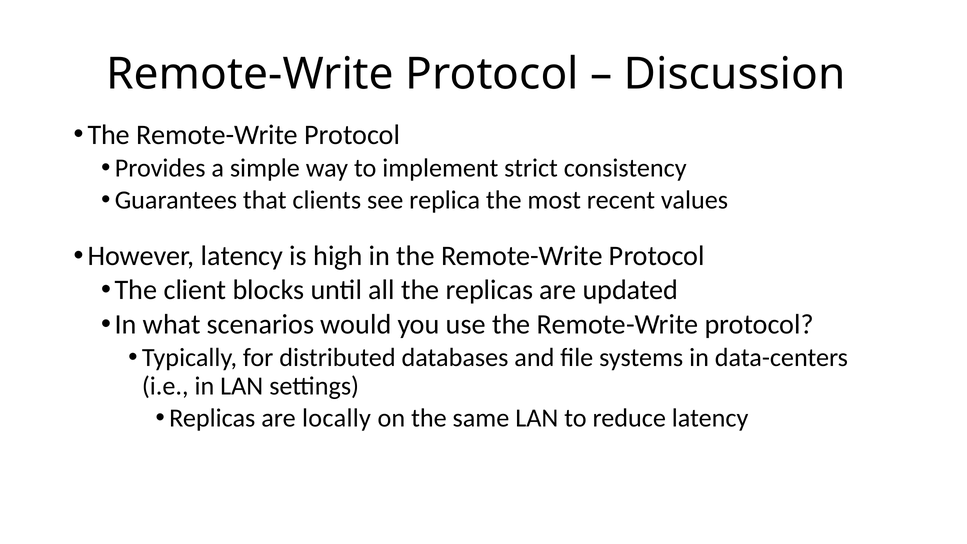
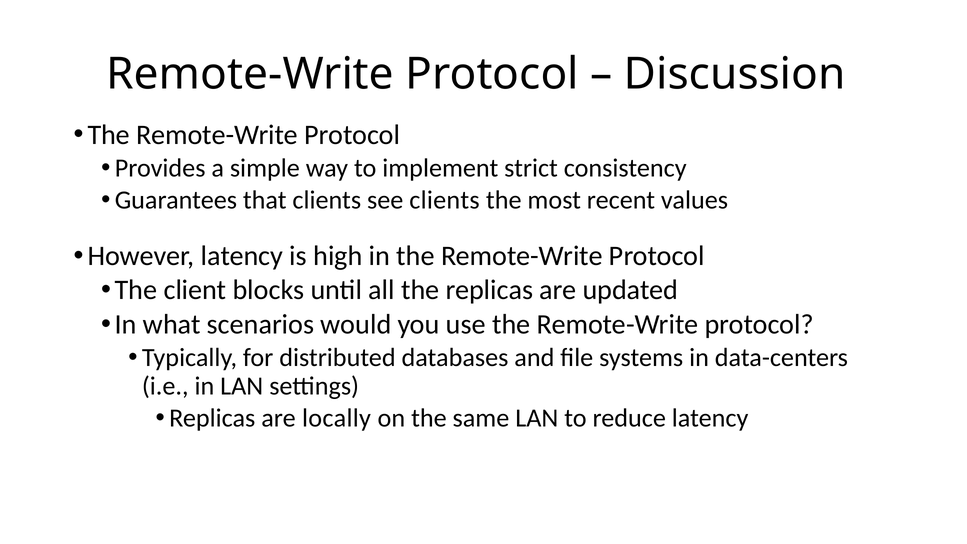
see replica: replica -> clients
